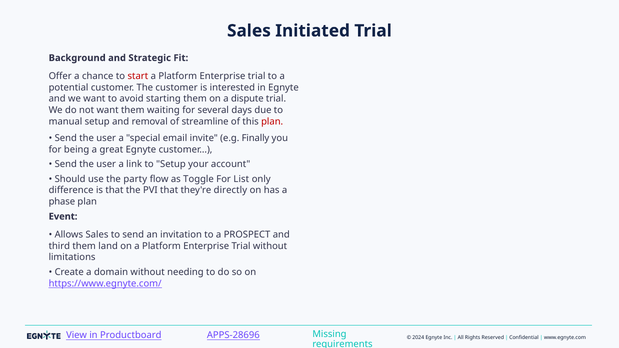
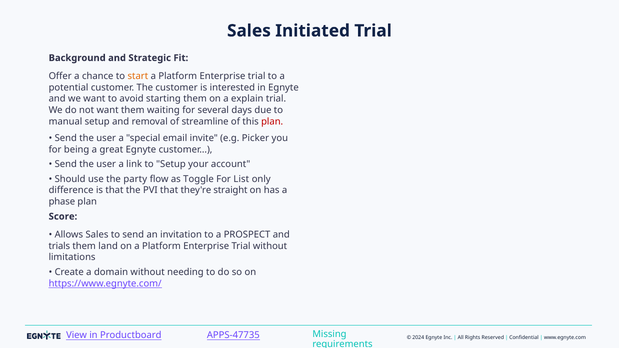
start colour: red -> orange
dispute: dispute -> explain
Finally: Finally -> Picker
directly: directly -> straight
Event: Event -> Score
third: third -> trials
APPS-28696: APPS-28696 -> APPS-47735
